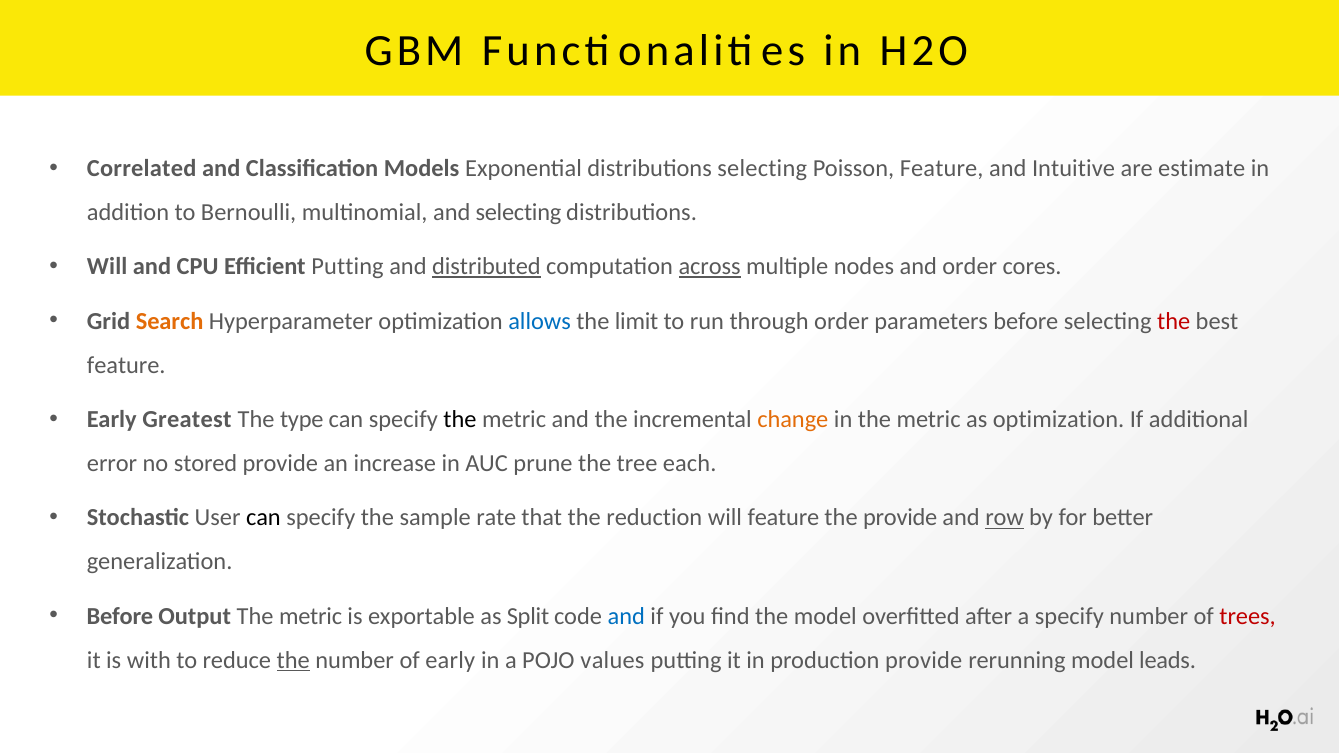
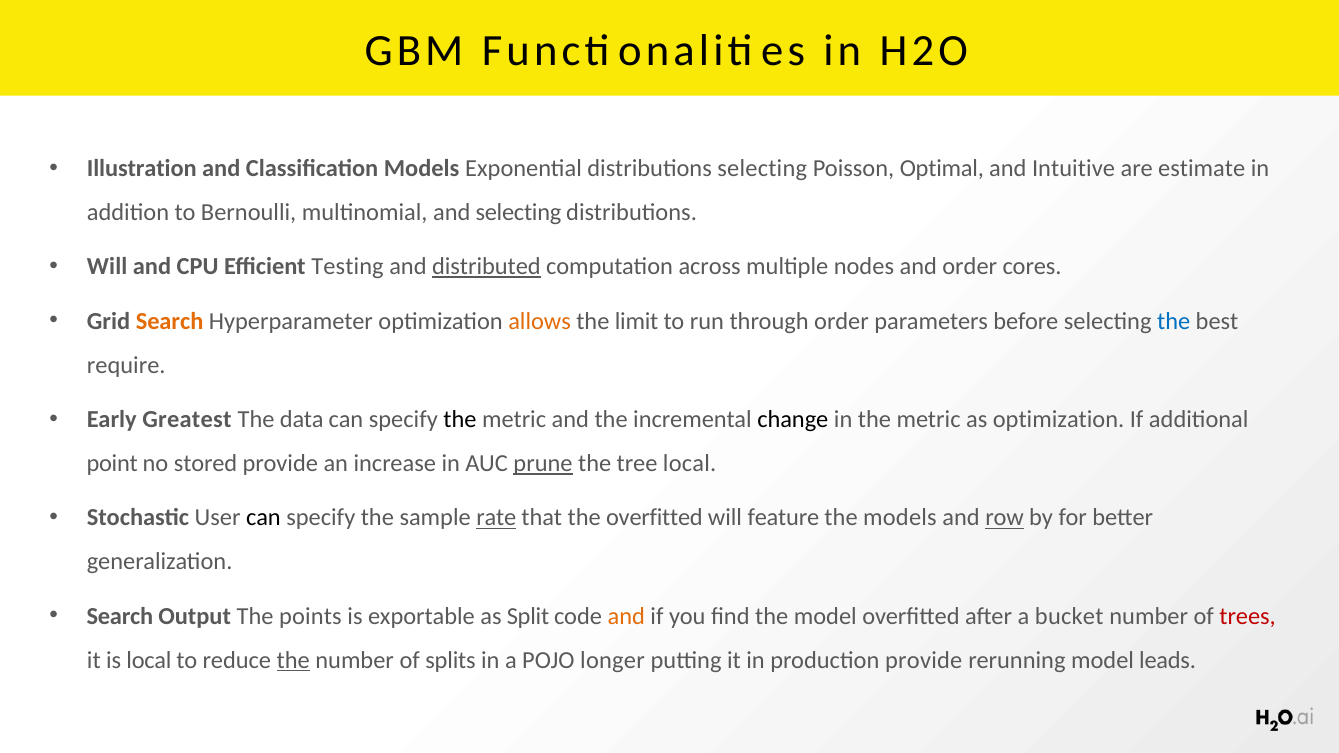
Correlated: Correlated -> Illustration
Poisson Feature: Feature -> Optimal
Efficient Putting: Putting -> Testing
across underline: present -> none
allows colour: blue -> orange
the at (1174, 321) colour: red -> blue
feature at (126, 365): feature -> require
type: type -> data
change colour: orange -> black
error: error -> point
prune underline: none -> present
tree each: each -> local
rate underline: none -> present
the reduction: reduction -> overfitted
the provide: provide -> models
Before at (120, 616): Before -> Search
Output The metric: metric -> points
and at (626, 616) colour: blue -> orange
a specify: specify -> bucket
is with: with -> local
of early: early -> splits
values: values -> longer
